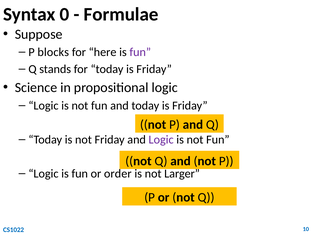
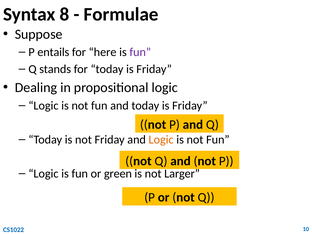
0: 0 -> 8
blocks: blocks -> entails
Science: Science -> Dealing
Logic at (161, 140) colour: purple -> orange
order: order -> green
